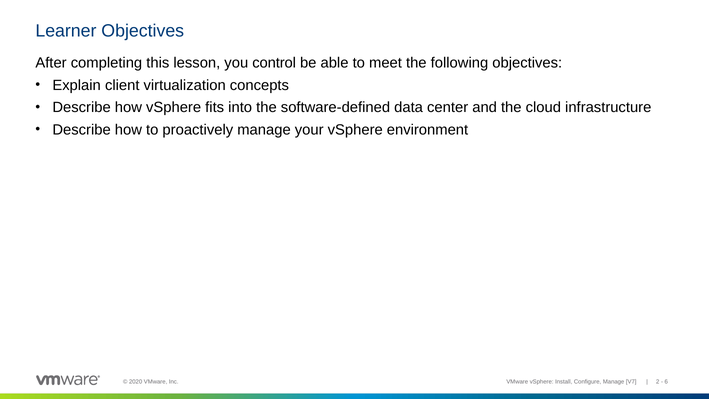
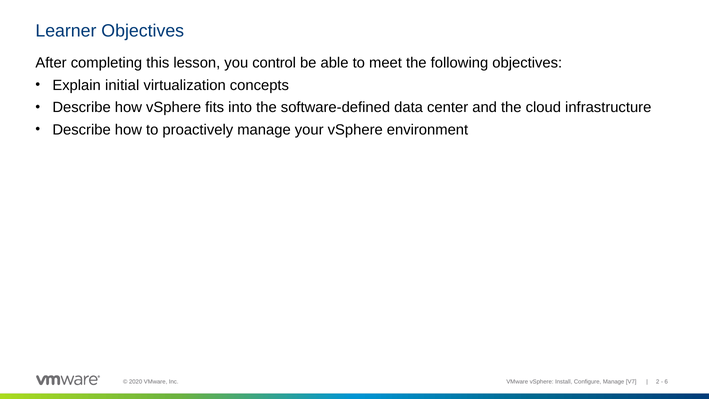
client: client -> initial
